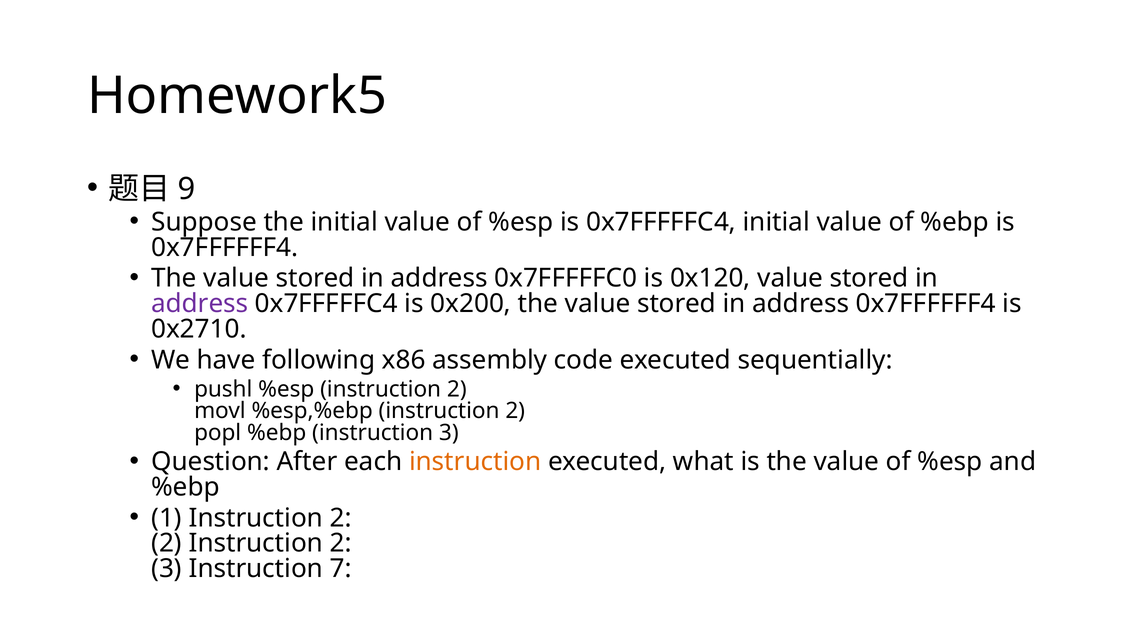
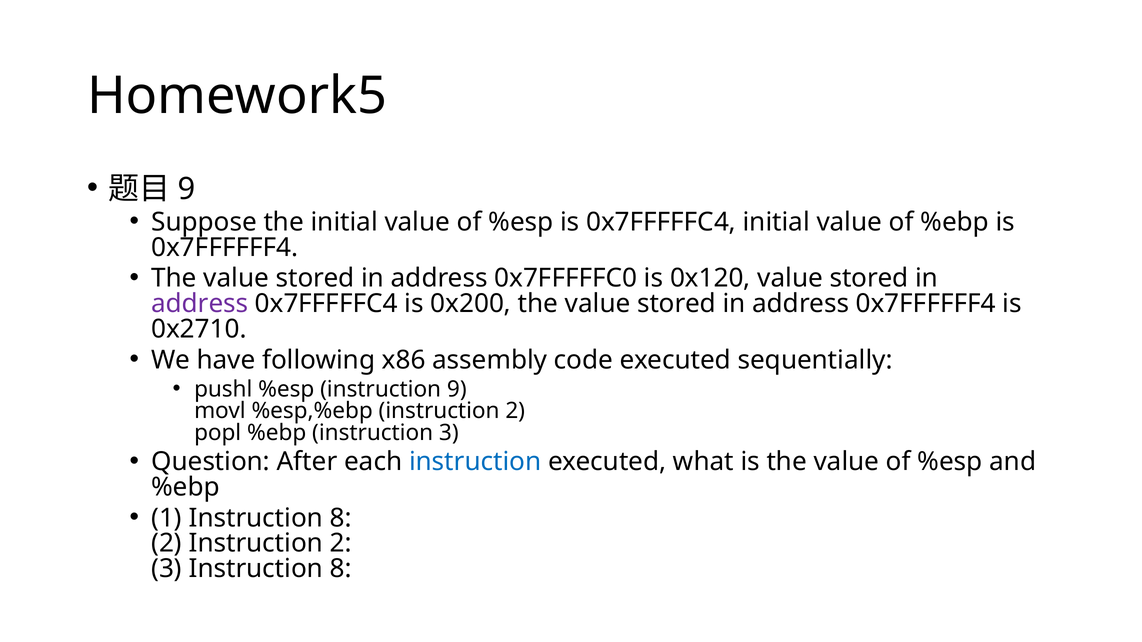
%esp instruction 2: 2 -> 9
instruction at (475, 462) colour: orange -> blue
1 Instruction 2: 2 -> 8
3 Instruction 7: 7 -> 8
